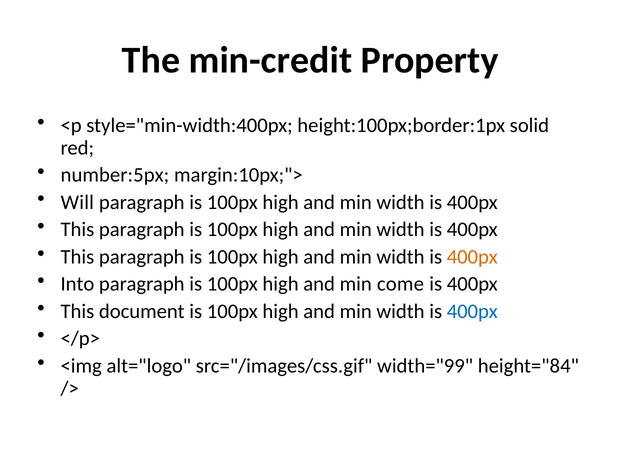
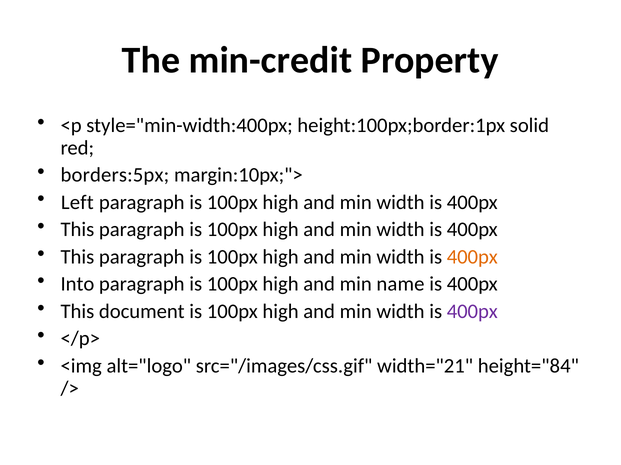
number:5px: number:5px -> borders:5px
Will: Will -> Left
come: come -> name
400px at (472, 312) colour: blue -> purple
width="99: width="99 -> width="21
